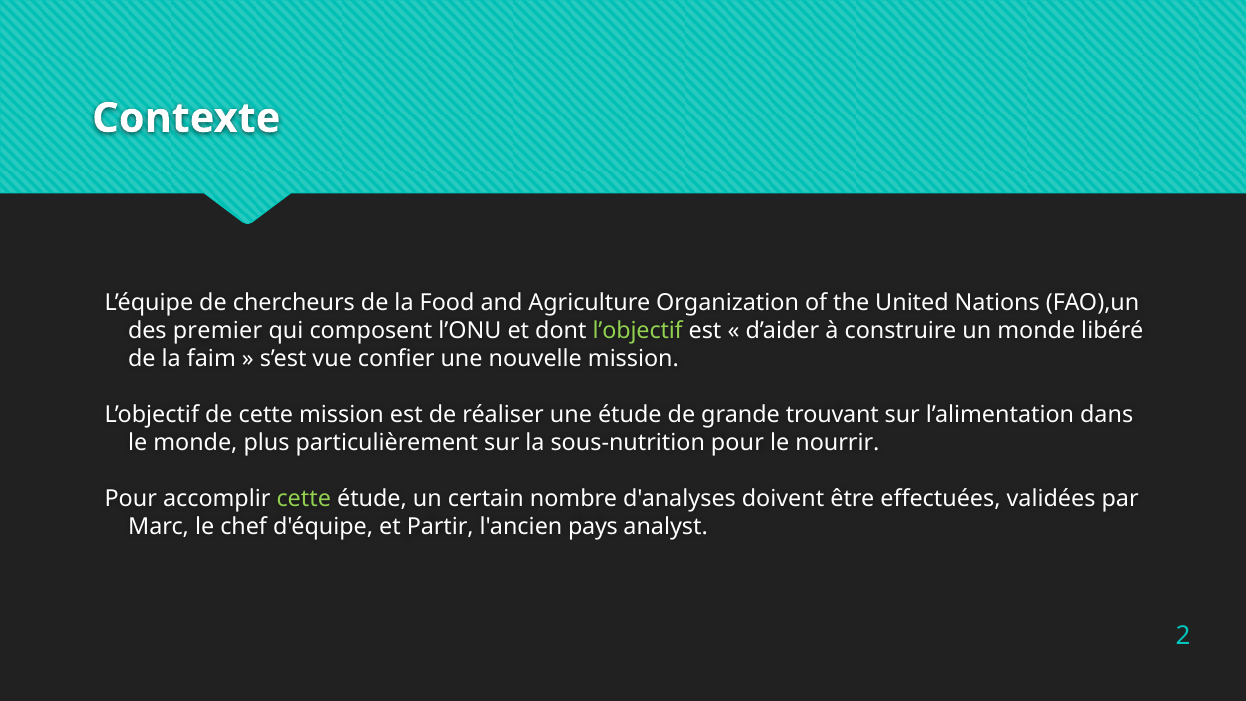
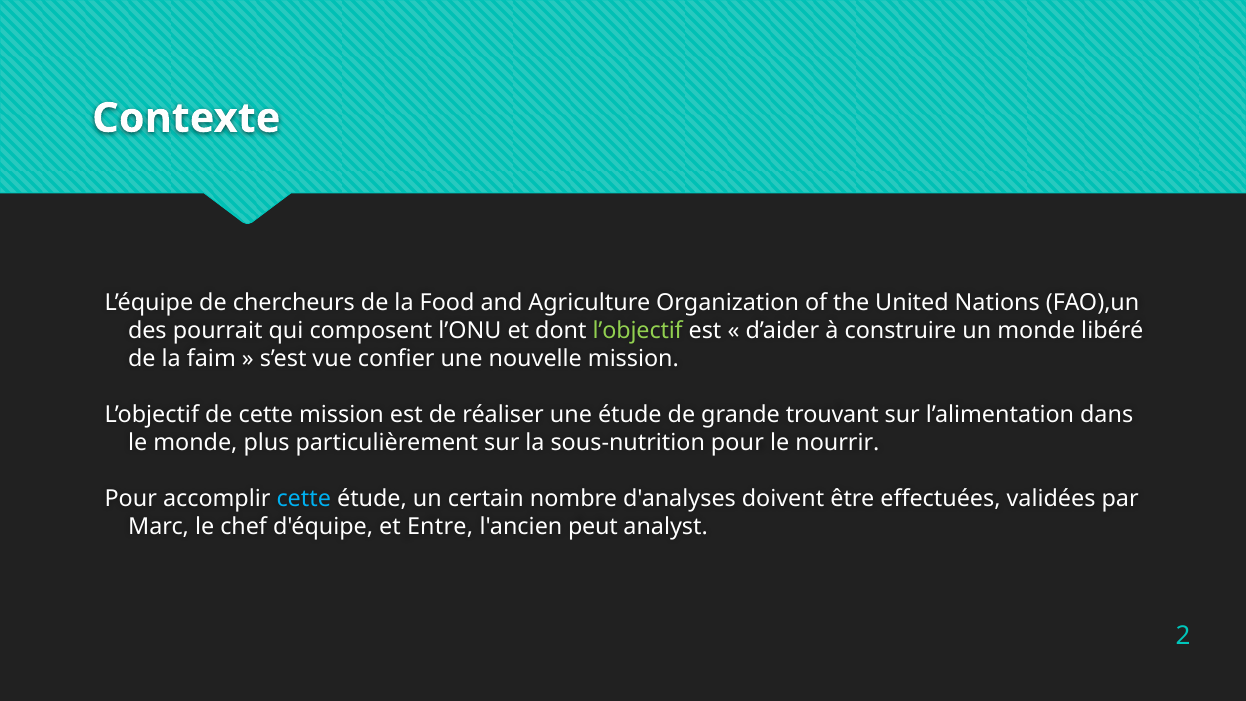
premier: premier -> pourrait
cette at (304, 499) colour: light green -> light blue
Partir: Partir -> Entre
pays: pays -> peut
